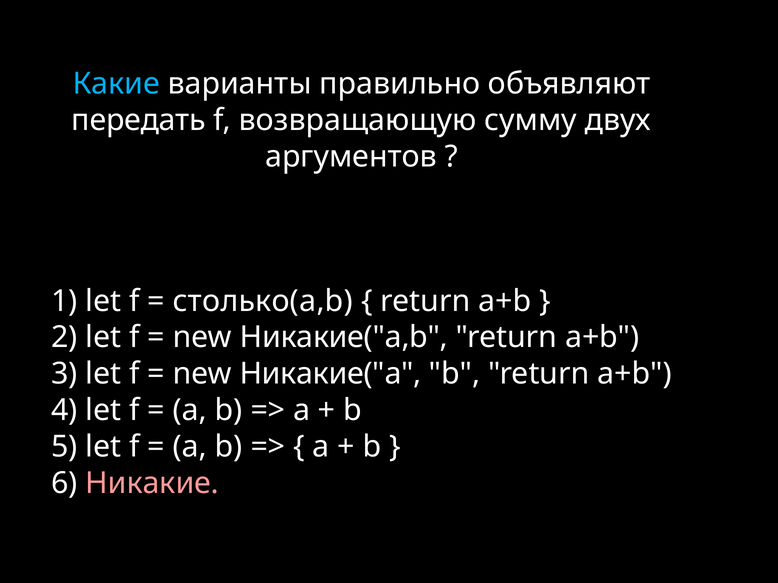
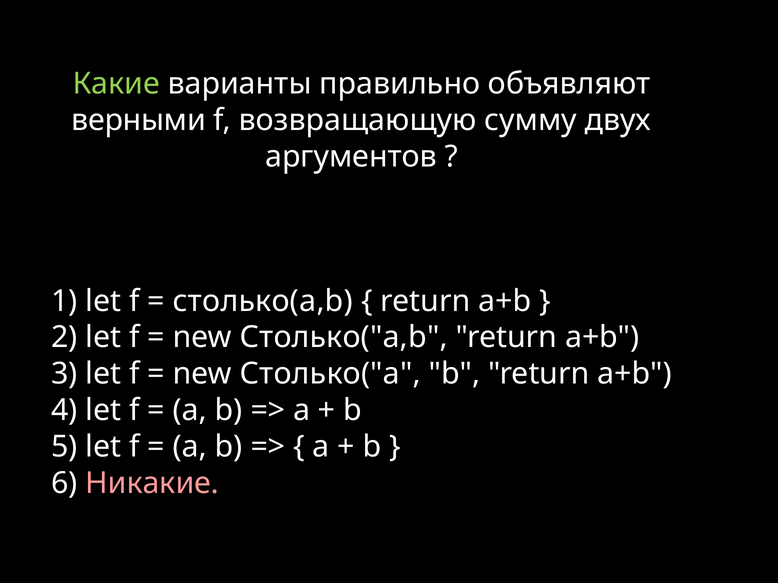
Какие colour: light blue -> light green
передать: передать -> верными
Никакие("a,b: Никакие("a,b -> Столько("a,b
Никакие("a: Никакие("a -> Столько("a
